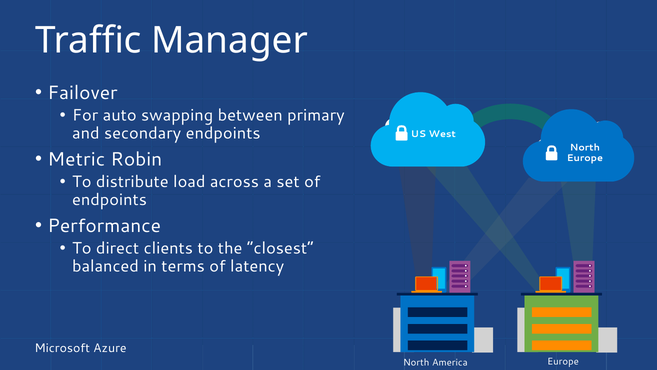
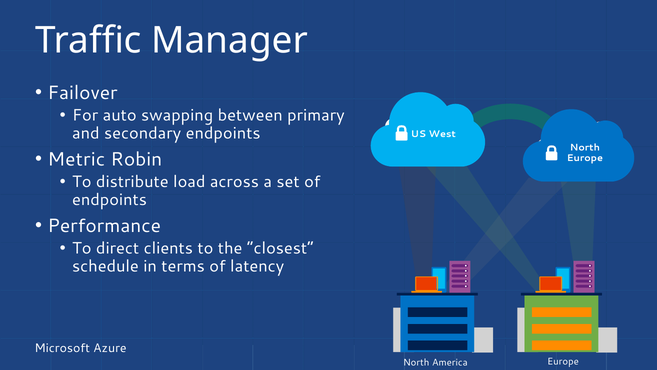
balanced: balanced -> schedule
